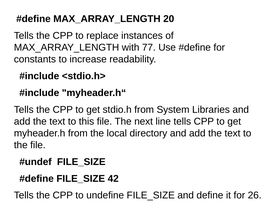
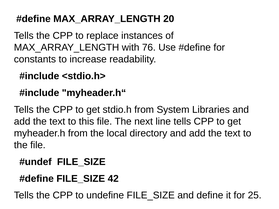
77: 77 -> 76
26: 26 -> 25
